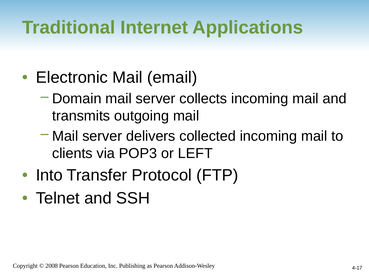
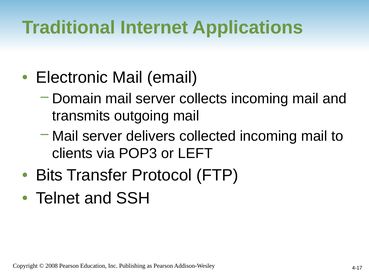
Into: Into -> Bits
